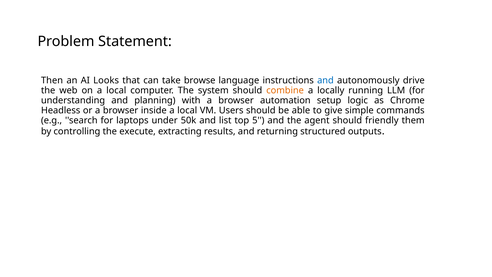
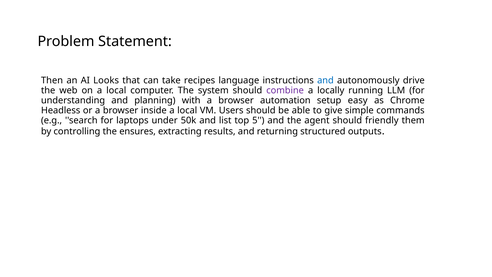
browse: browse -> recipes
combine colour: orange -> purple
logic: logic -> easy
execute: execute -> ensures
